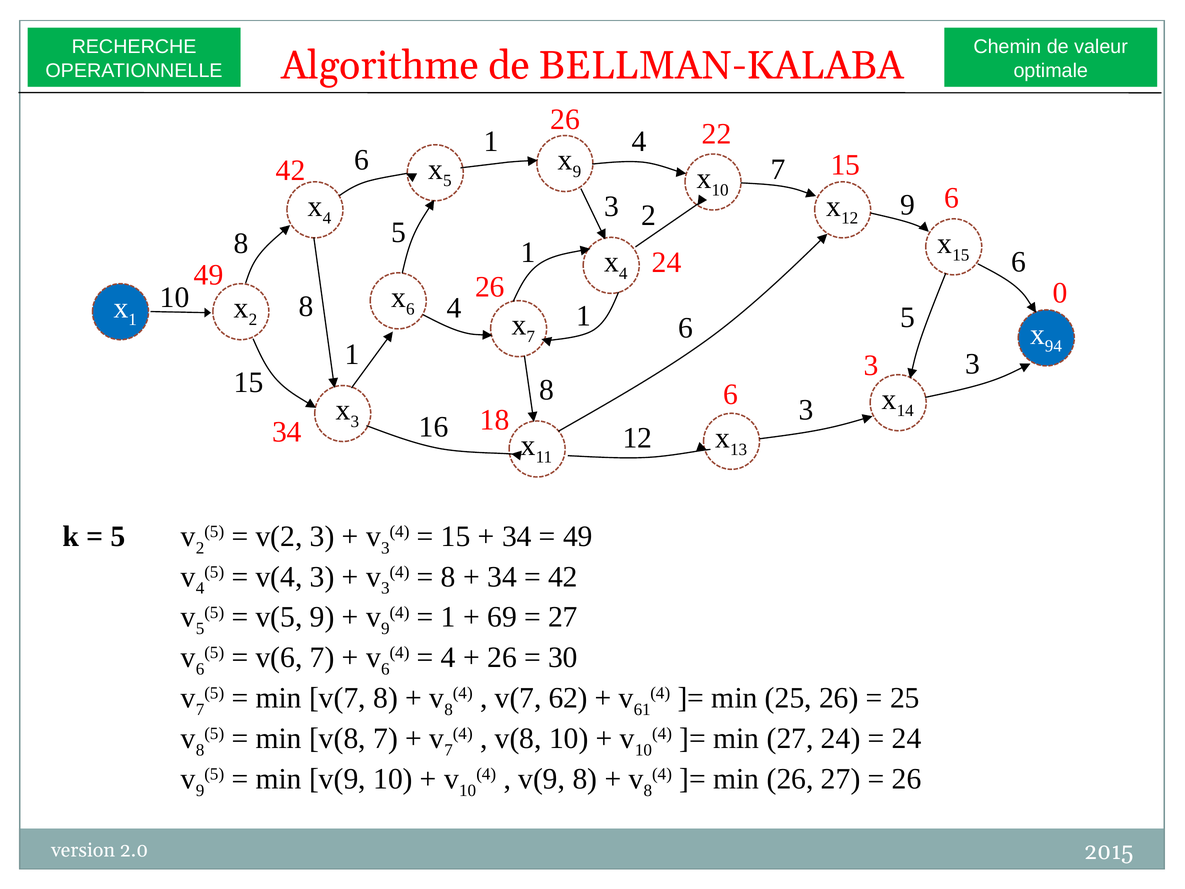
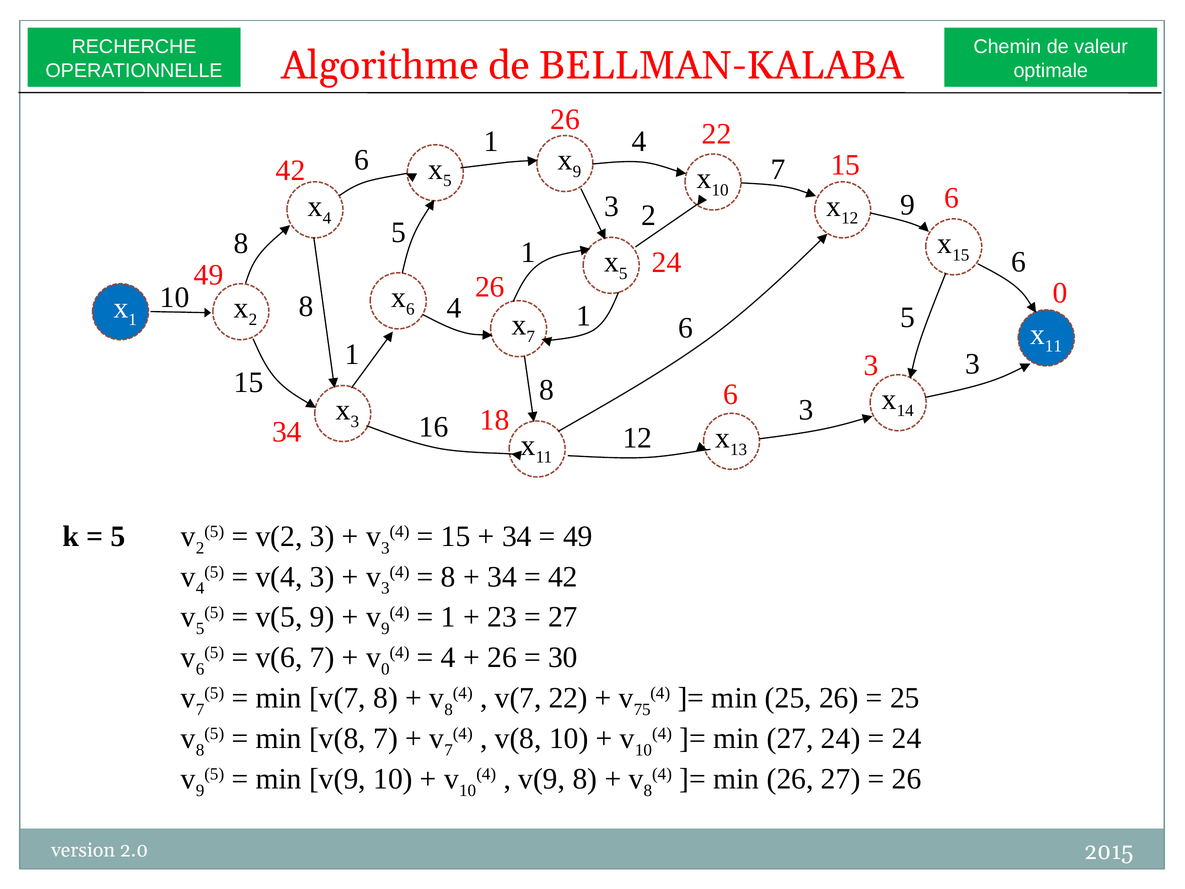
4 at (623, 273): 4 -> 5
94 at (1053, 346): 94 -> 11
69: 69 -> 23
6 at (385, 669): 6 -> 0
v(7 62: 62 -> 22
61: 61 -> 75
